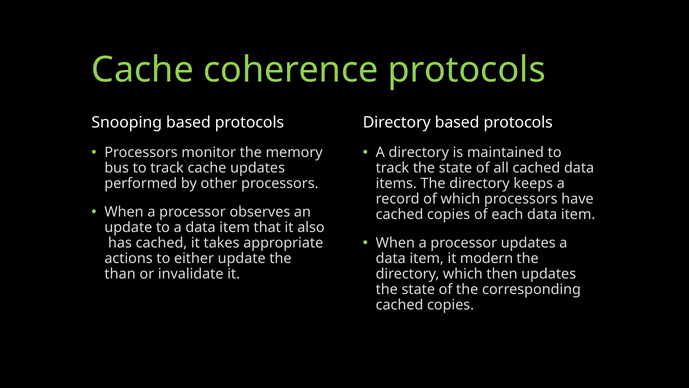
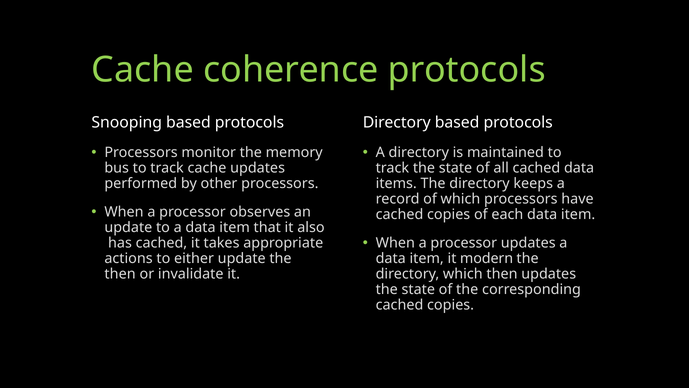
than at (120, 274): than -> then
